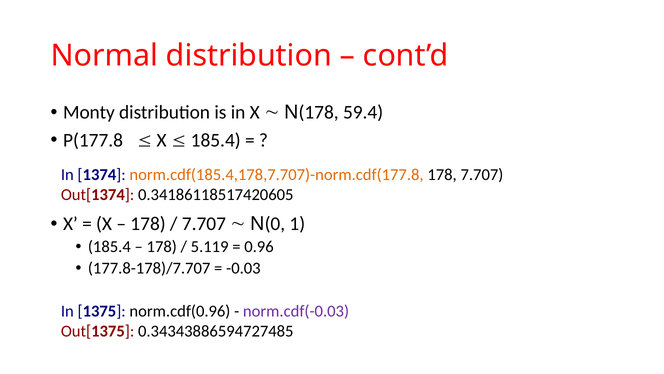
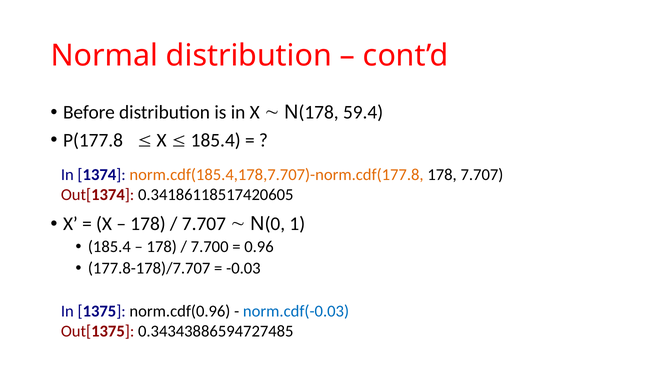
Monty: Monty -> Before
5.119: 5.119 -> 7.700
norm.cdf(-0.03 colour: purple -> blue
